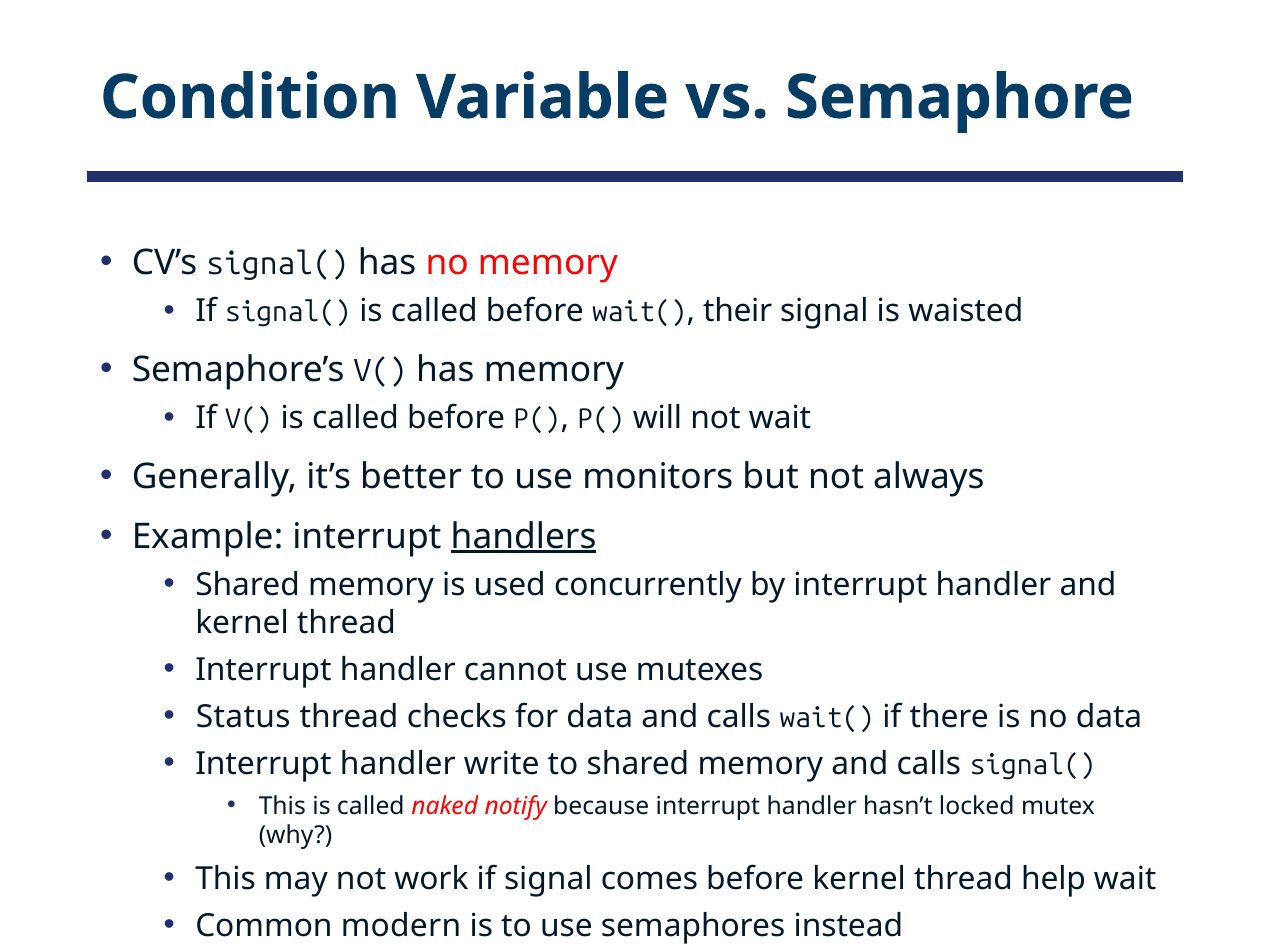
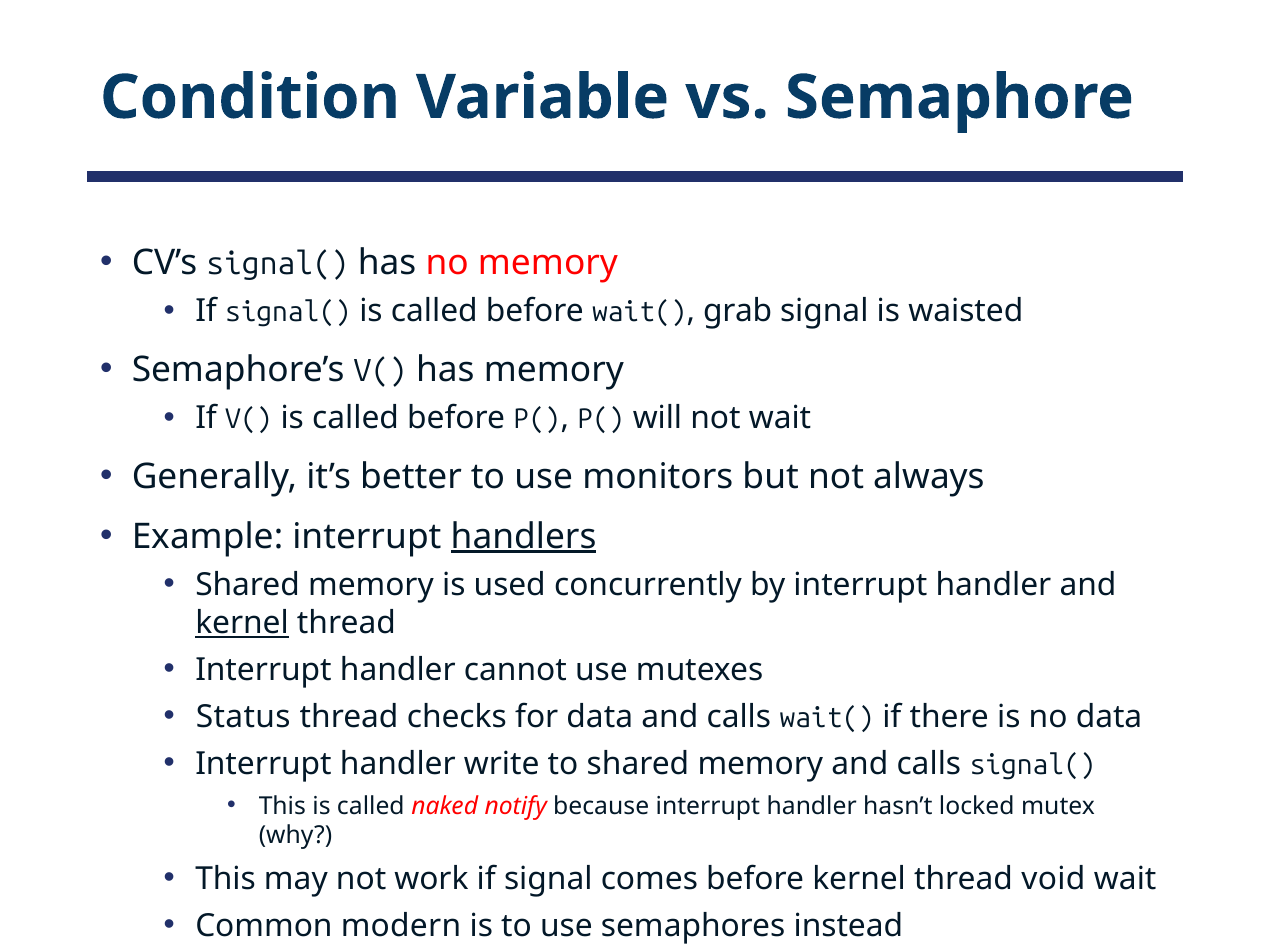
their: their -> grab
kernel at (242, 624) underline: none -> present
help: help -> void
